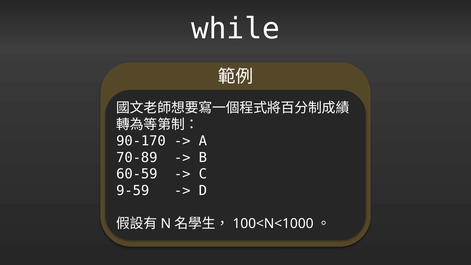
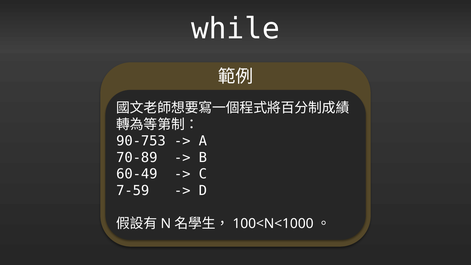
90-170: 90-170 -> 90-753
60-59: 60-59 -> 60-49
9-59: 9-59 -> 7-59
